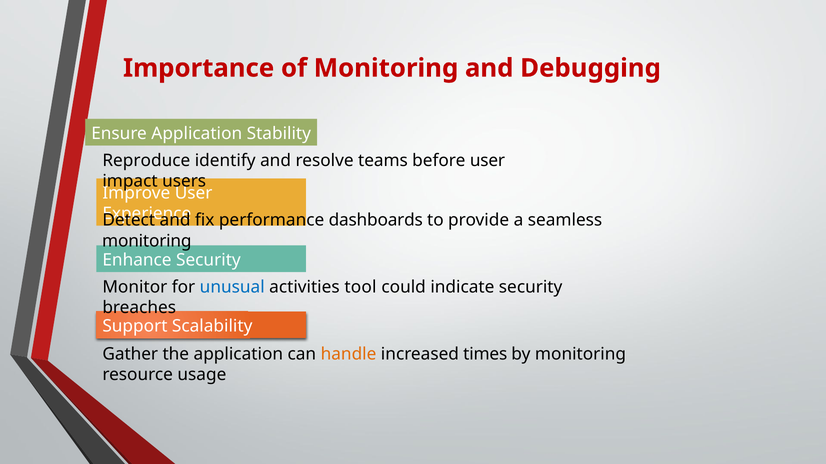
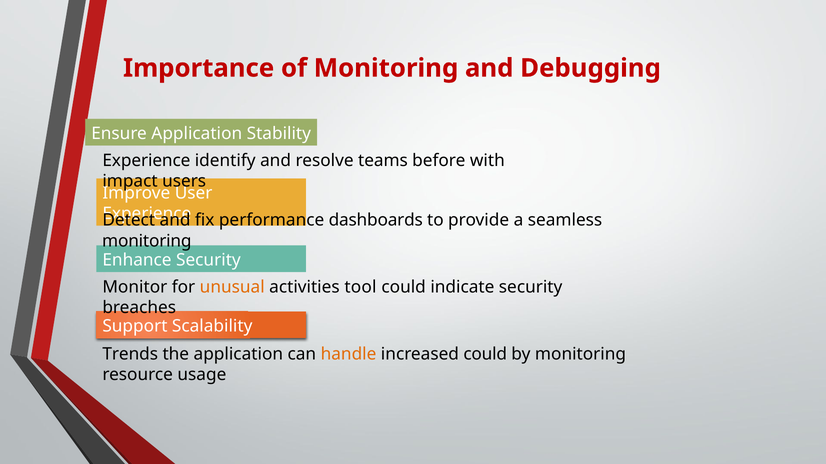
Reproduce at (146, 161): Reproduce -> Experience
before user: user -> with
unusual colour: blue -> orange
Gather: Gather -> Trends
increased times: times -> could
